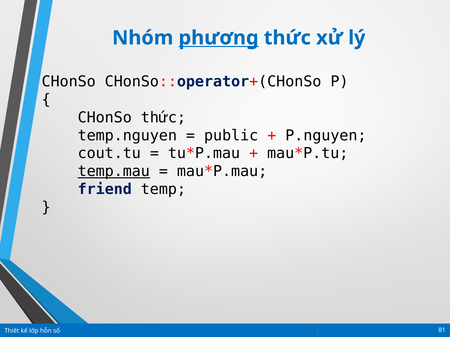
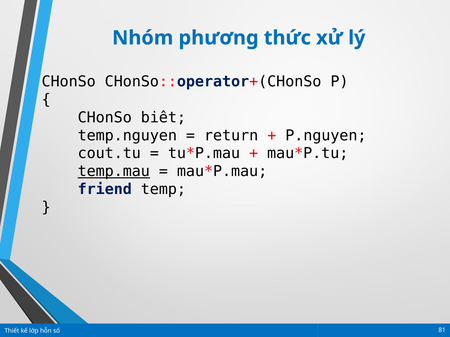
phương underline: present -> none
CHonSo thức: thức -> biết
public: public -> return
